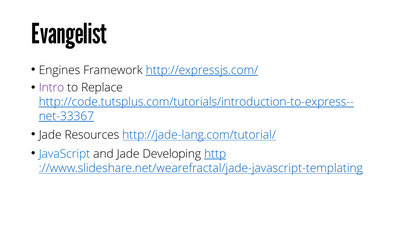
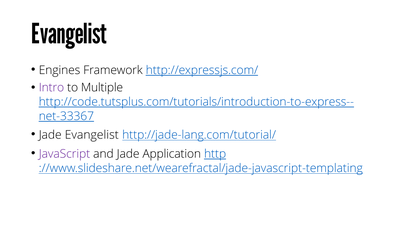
Replace: Replace -> Multiple
Jade Resources: Resources -> Evangelist
JavaScript colour: blue -> purple
Developing: Developing -> Application
